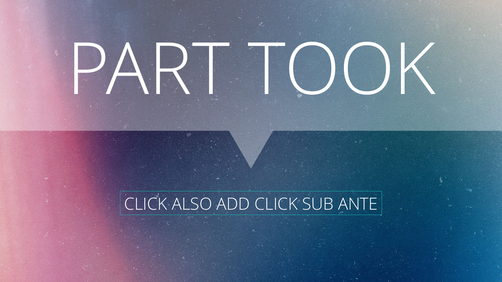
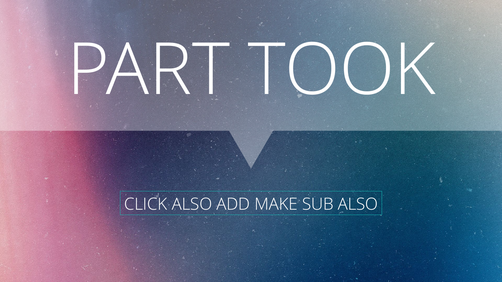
ADD CLICK: CLICK -> MAKE
SUB ANTE: ANTE -> ALSO
